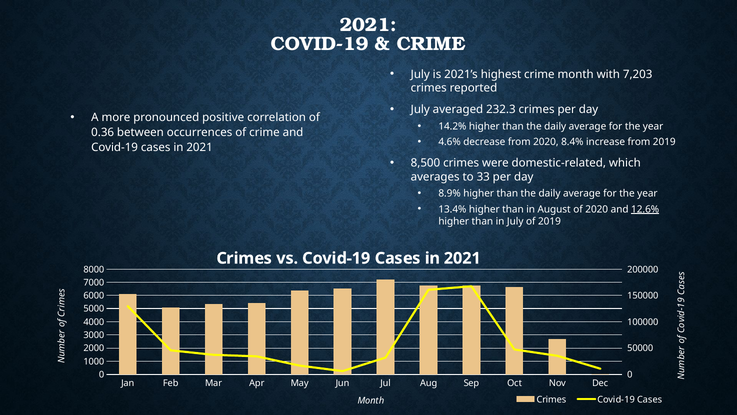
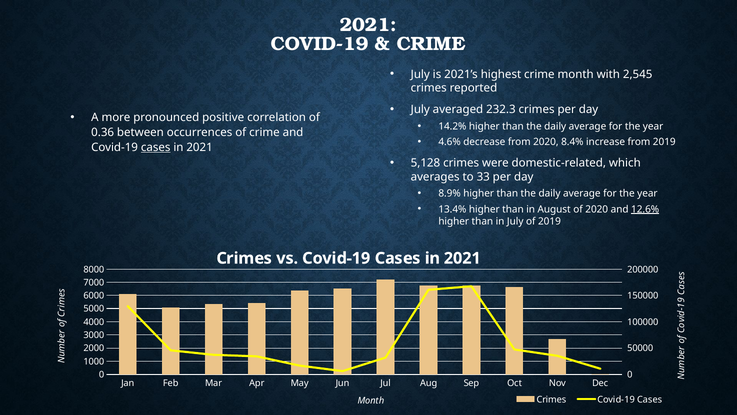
7,203: 7,203 -> 2,545
cases at (156, 147) underline: none -> present
8,500: 8,500 -> 5,128
